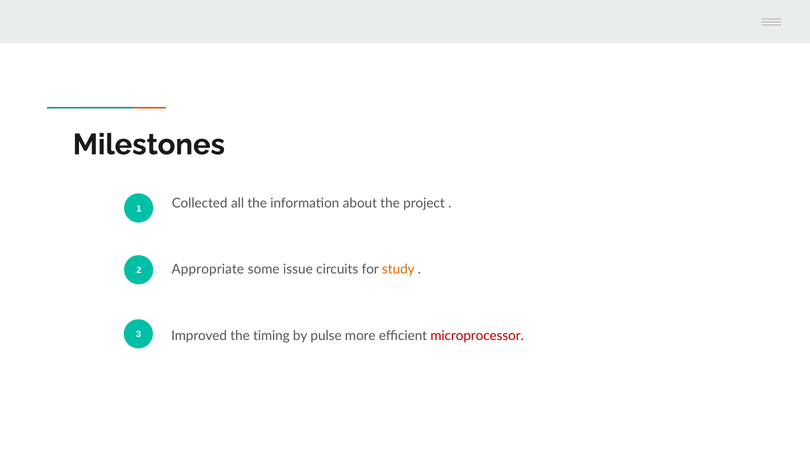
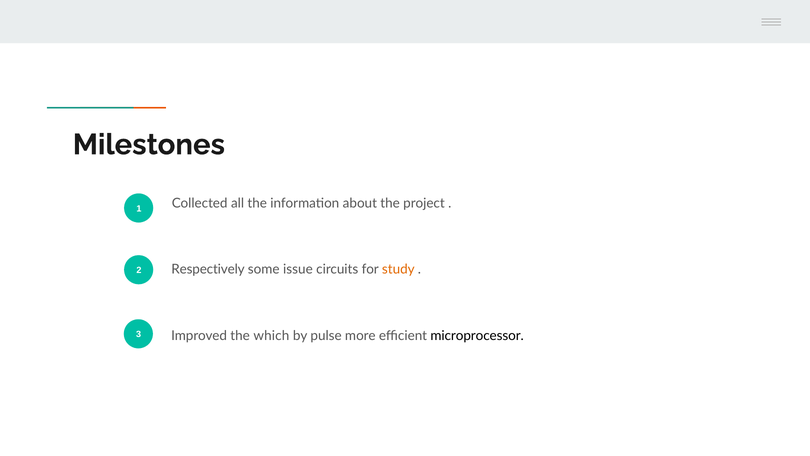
Appropriate: Appropriate -> Respectively
timing: timing -> which
microprocessor colour: red -> black
